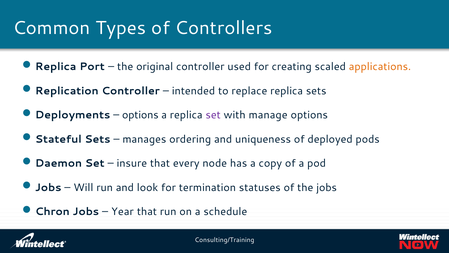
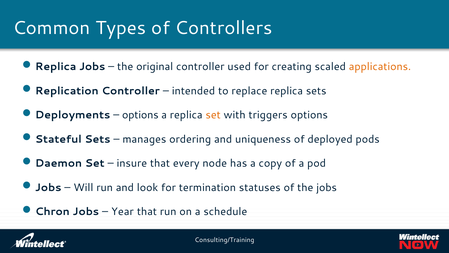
Replica Port: Port -> Jobs
set at (213, 115) colour: purple -> orange
manage: manage -> triggers
